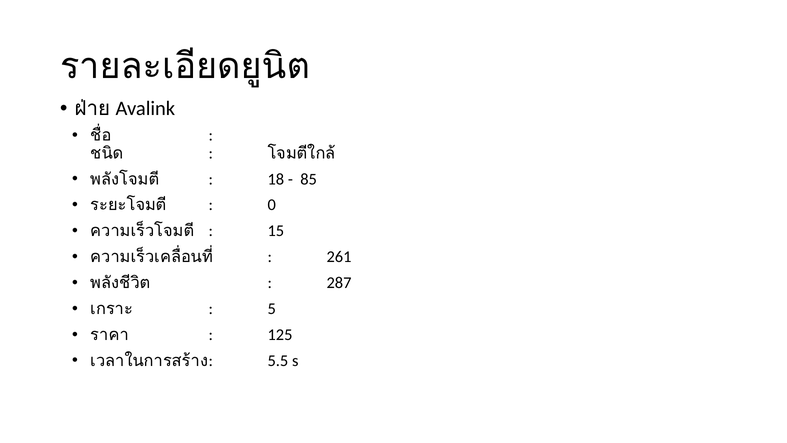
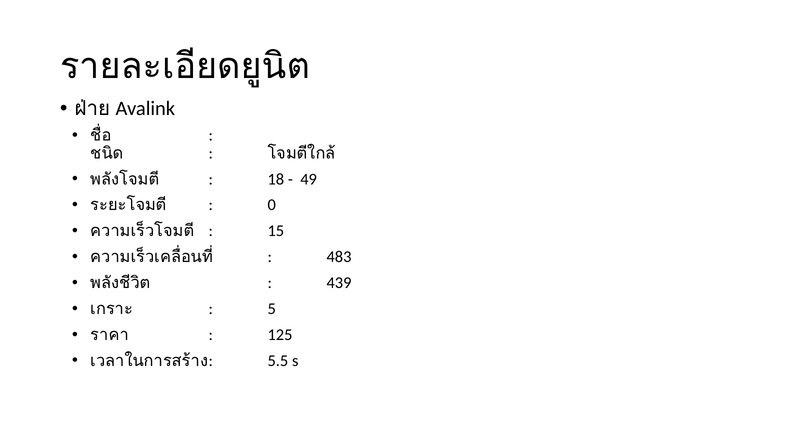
85: 85 -> 49
261: 261 -> 483
287: 287 -> 439
